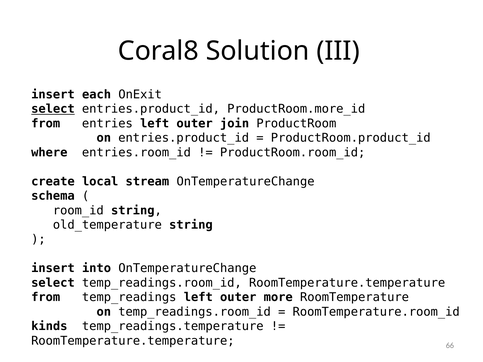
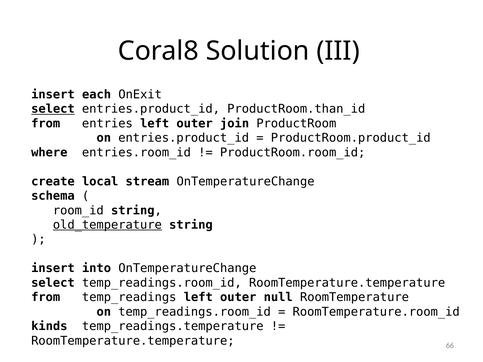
ProductRoom.more_id: ProductRoom.more_id -> ProductRoom.than_id
old_temperature underline: none -> present
more: more -> null
